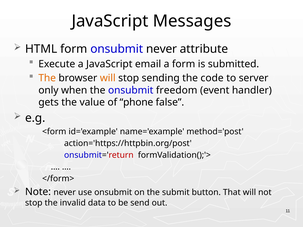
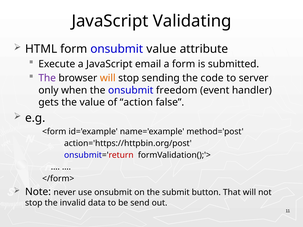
Messages: Messages -> Validating
onsubmit never: never -> value
The at (47, 78) colour: orange -> purple
phone: phone -> action
